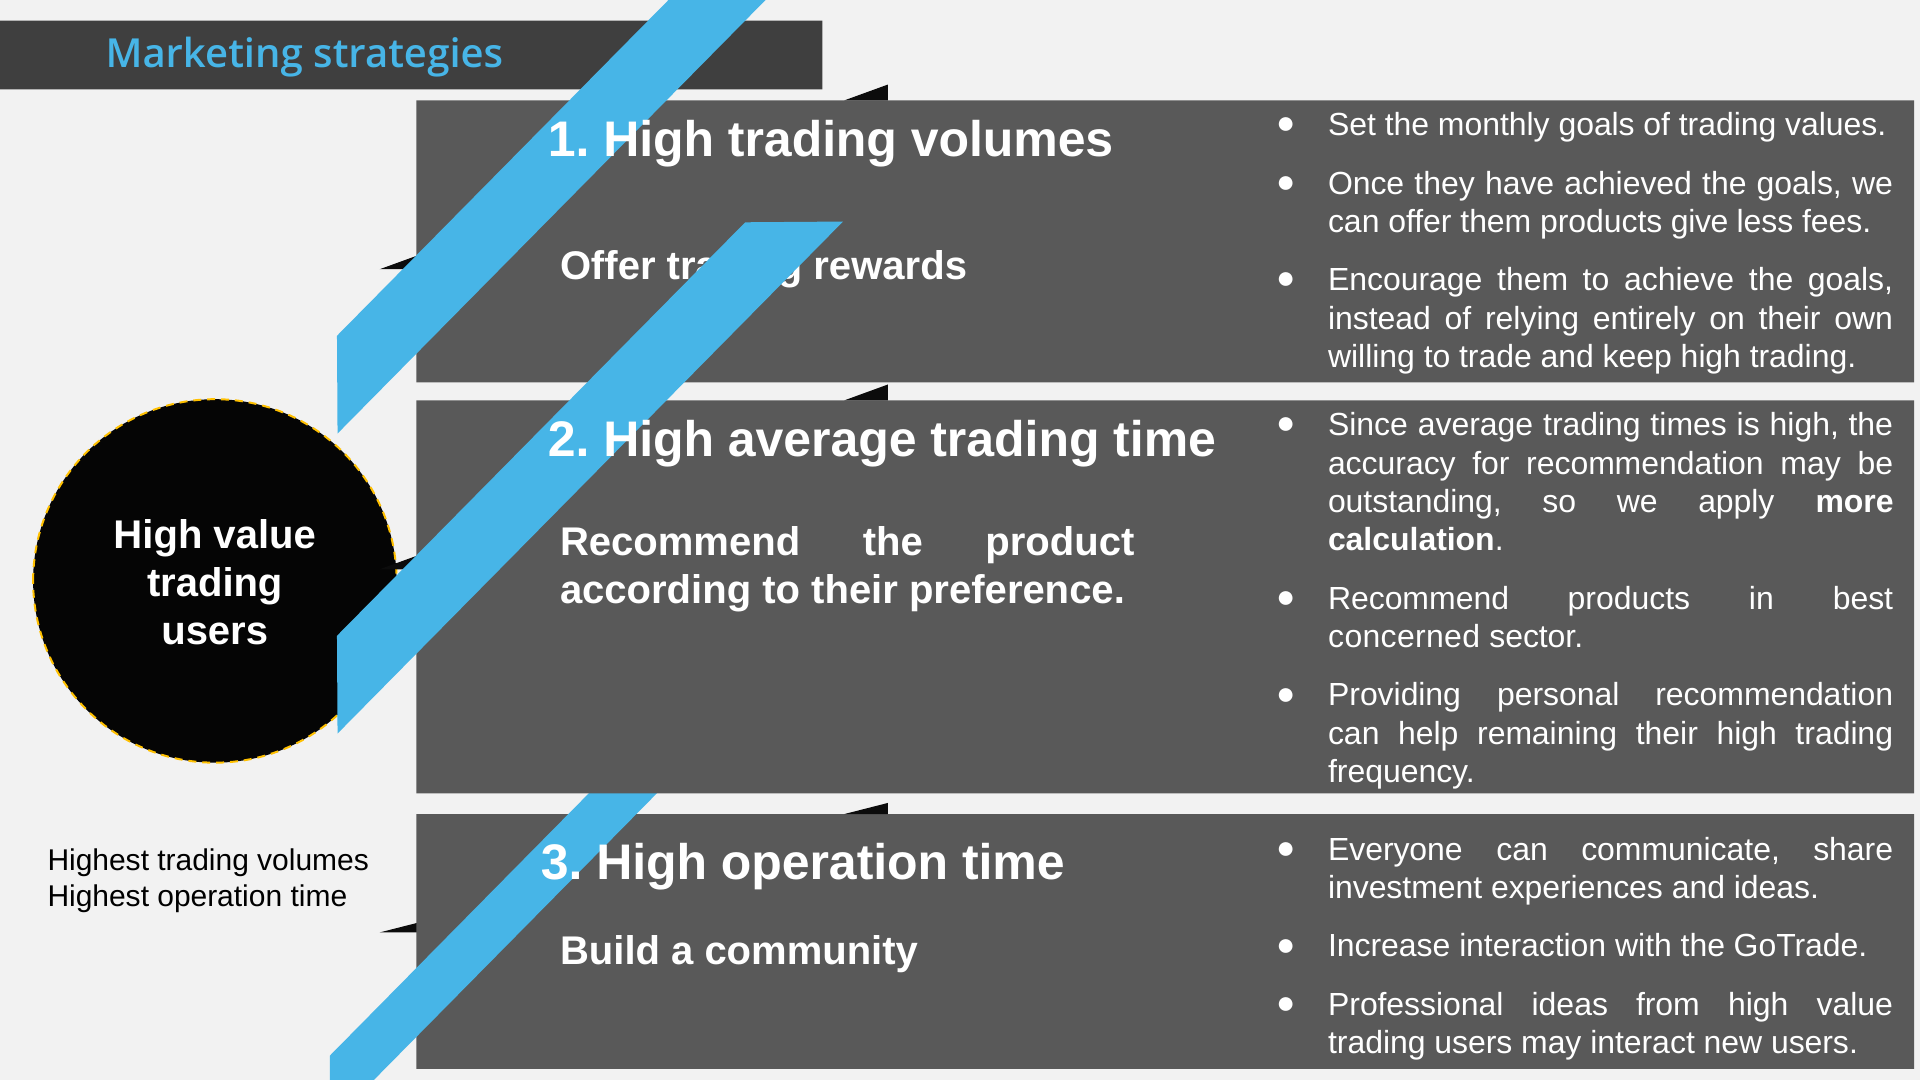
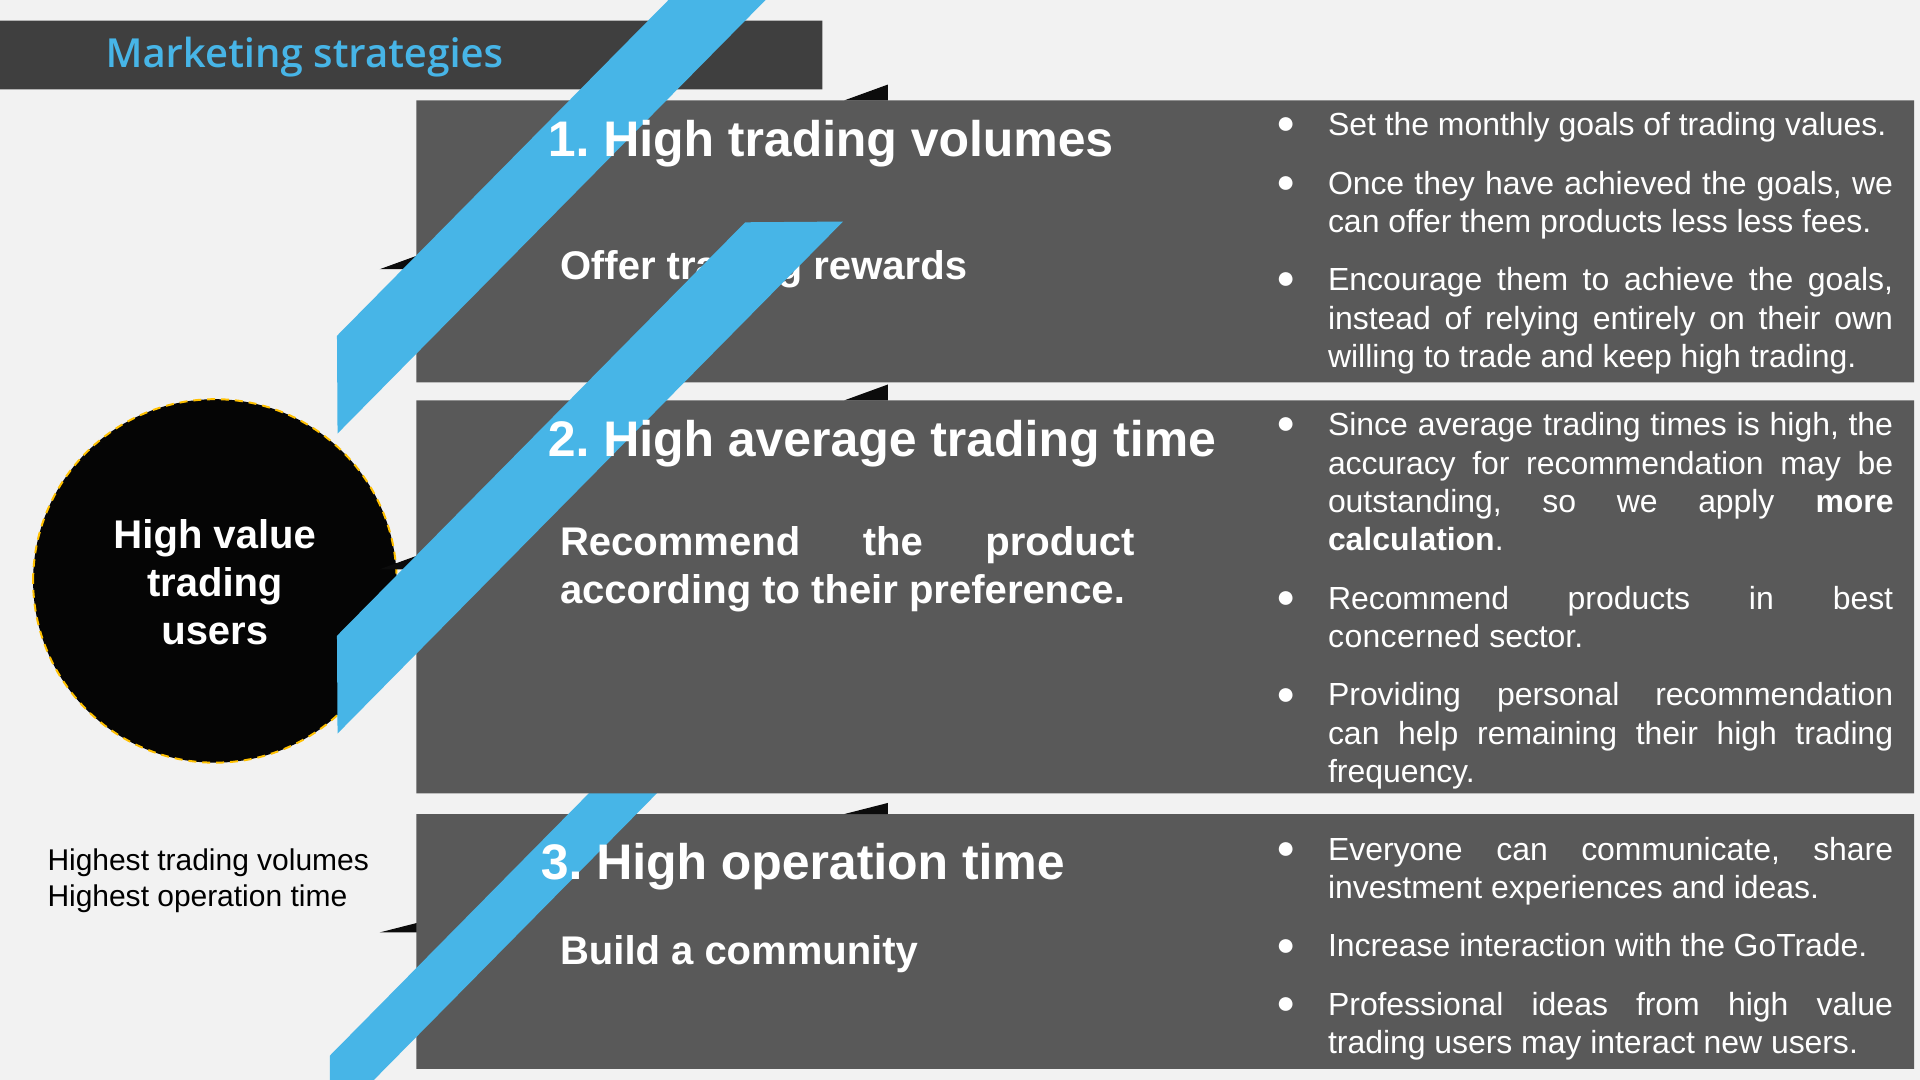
products give: give -> less
